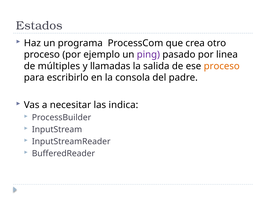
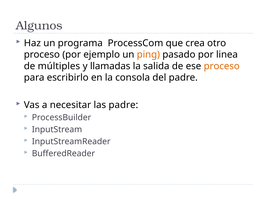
Estados: Estados -> Algunos
ping colour: purple -> orange
las indica: indica -> padre
